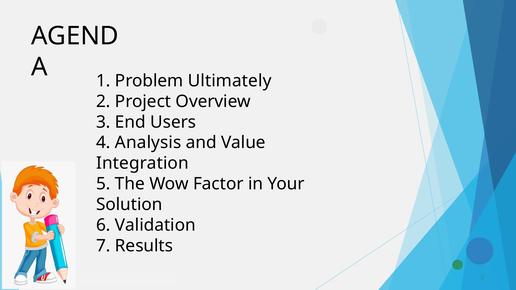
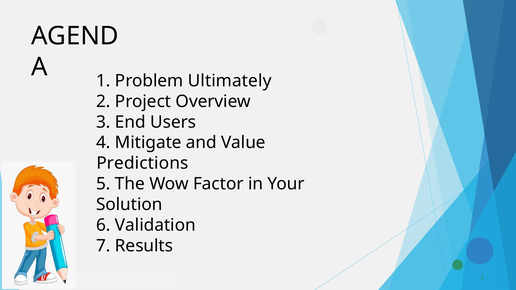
Analysis: Analysis -> Mitigate
Integration: Integration -> Predictions
